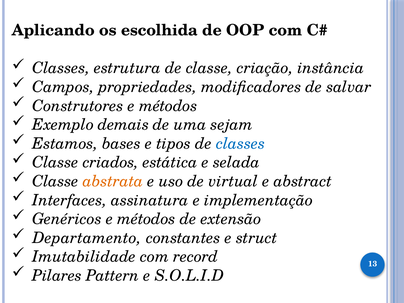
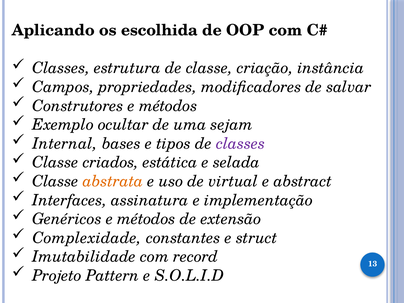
demais: demais -> ocultar
Estamos: Estamos -> Internal
classes at (241, 144) colour: blue -> purple
Departamento: Departamento -> Complexidade
Pilares: Pilares -> Projeto
